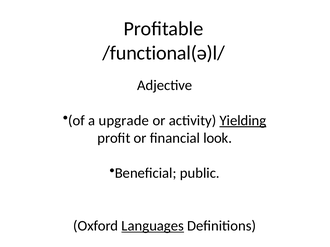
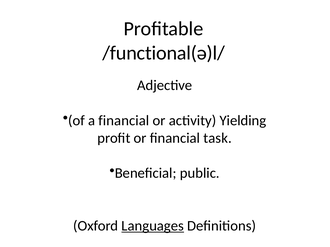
a upgrade: upgrade -> financial
Yielding underline: present -> none
look: look -> task
